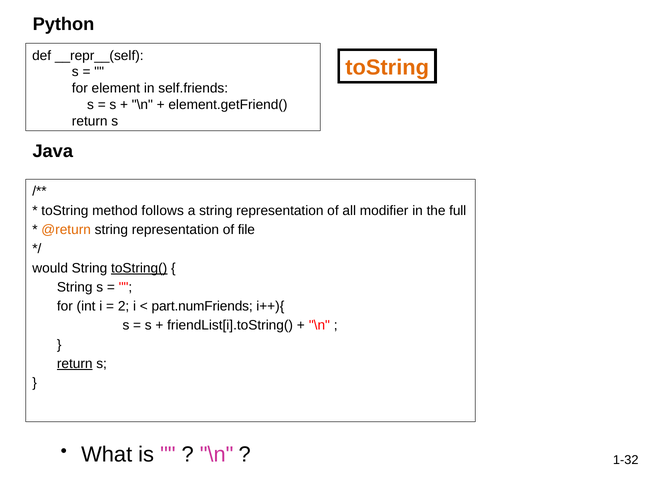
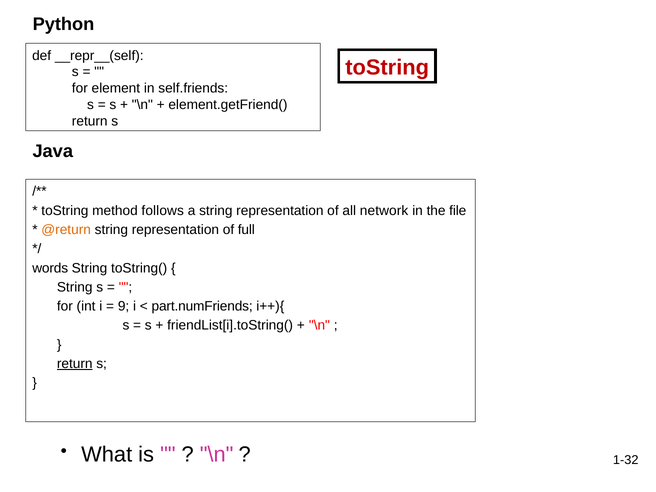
toString at (387, 68) colour: orange -> red
modifier: modifier -> network
full: full -> file
file: file -> full
would: would -> words
toString( underline: present -> none
2: 2 -> 9
